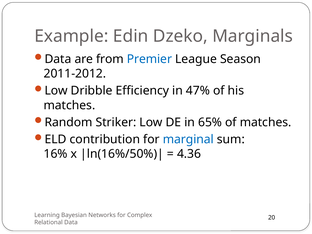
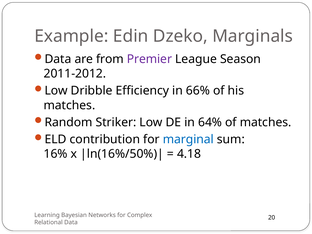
Premier colour: blue -> purple
47%: 47% -> 66%
65%: 65% -> 64%
4.36: 4.36 -> 4.18
